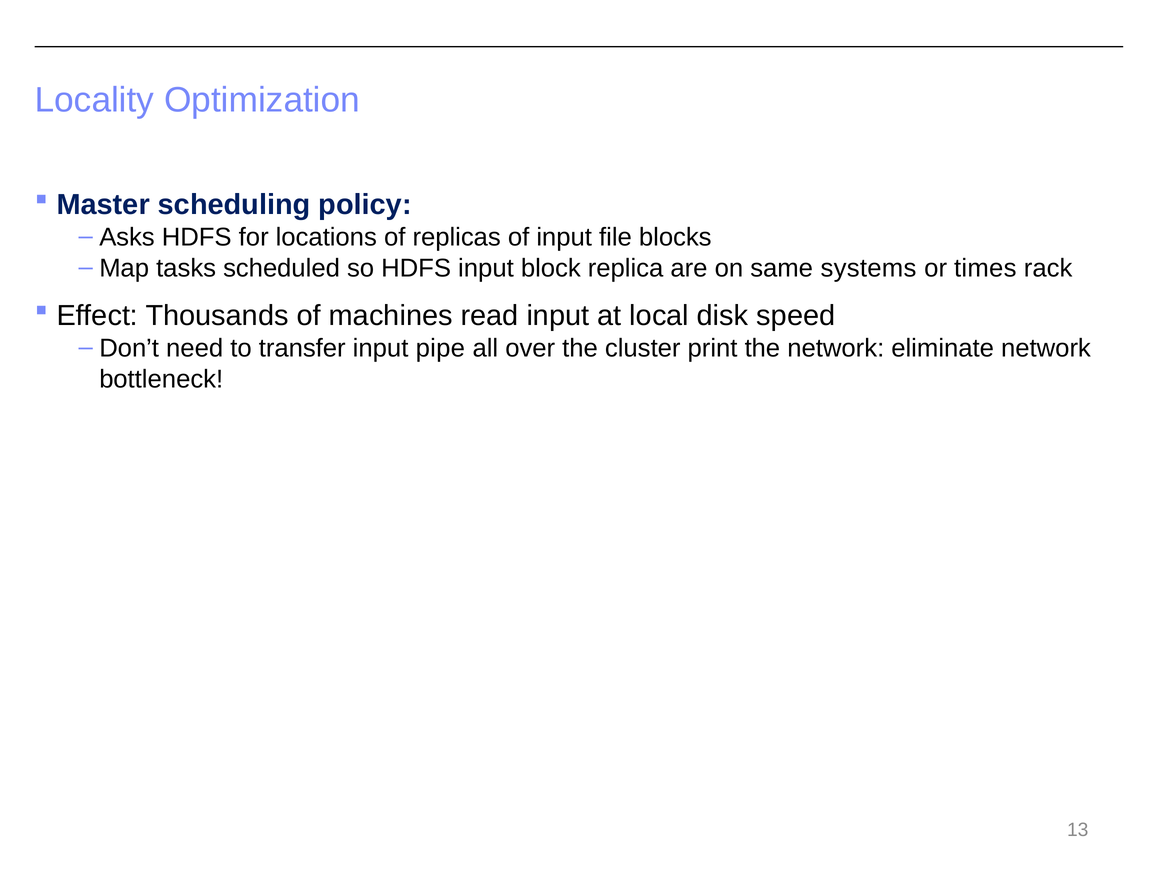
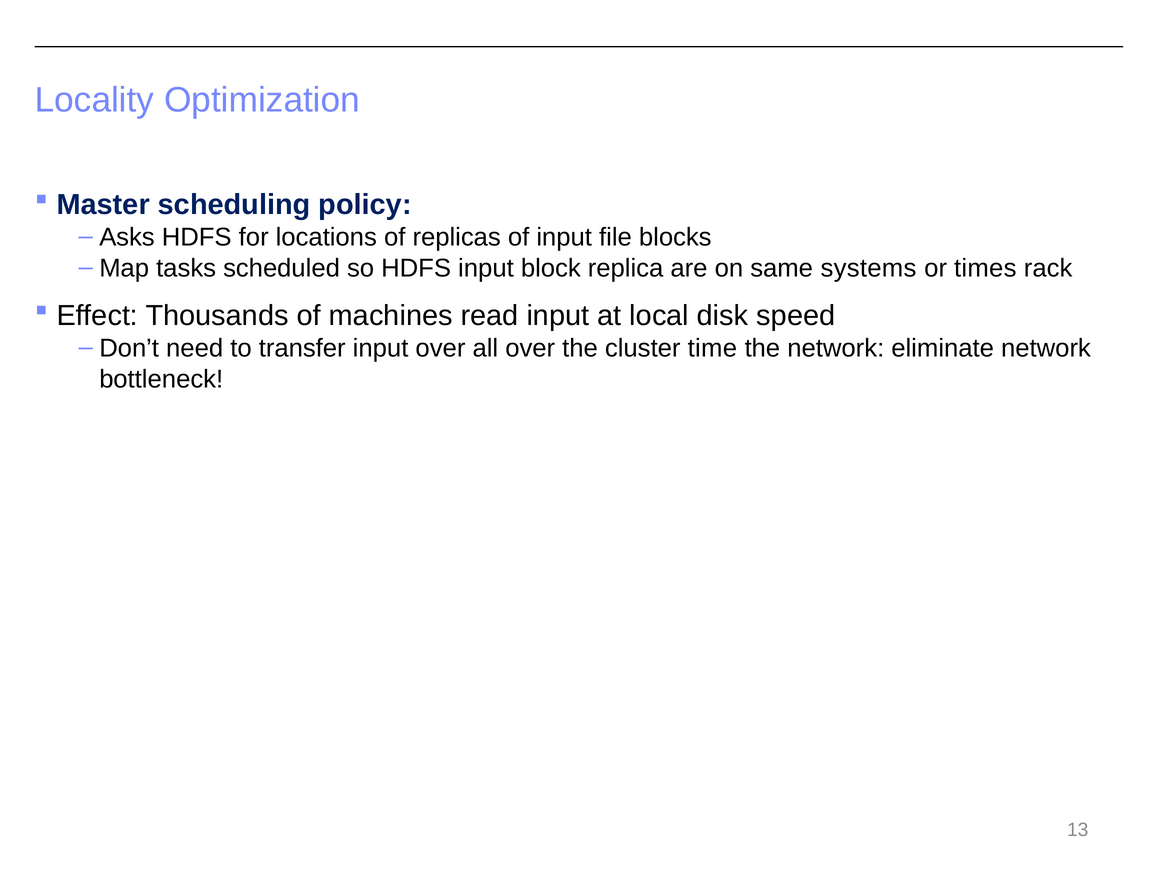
input pipe: pipe -> over
print: print -> time
